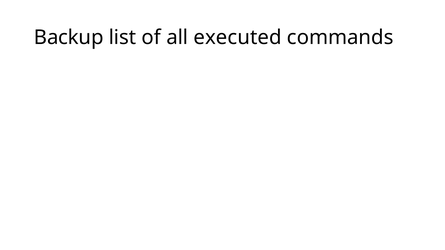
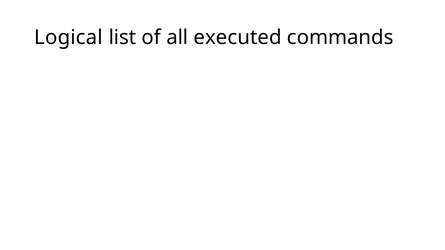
Backup: Backup -> Logical
